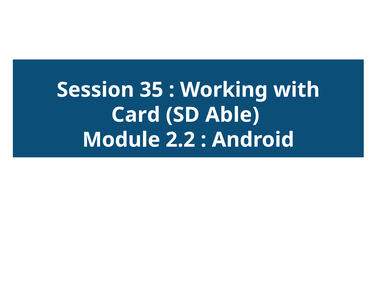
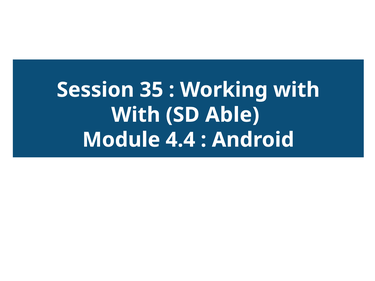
Card at (136, 115): Card -> With
2.2: 2.2 -> 4.4
